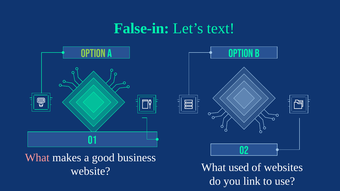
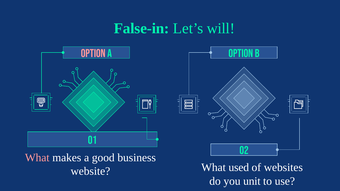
text: text -> will
Option at (93, 53) colour: light green -> pink
link: link -> unit
